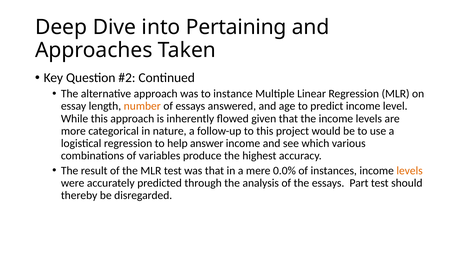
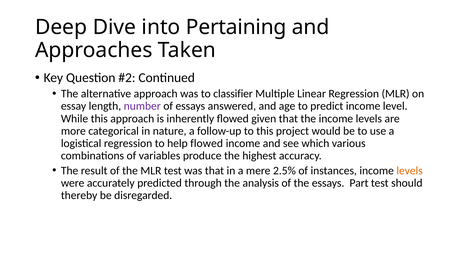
instance: instance -> classifier
number colour: orange -> purple
help answer: answer -> flowed
0.0%: 0.0% -> 2.5%
